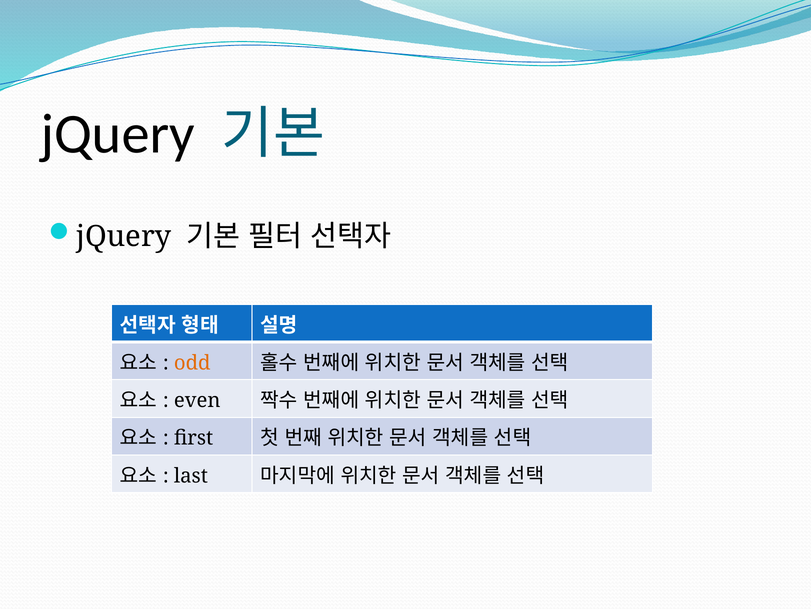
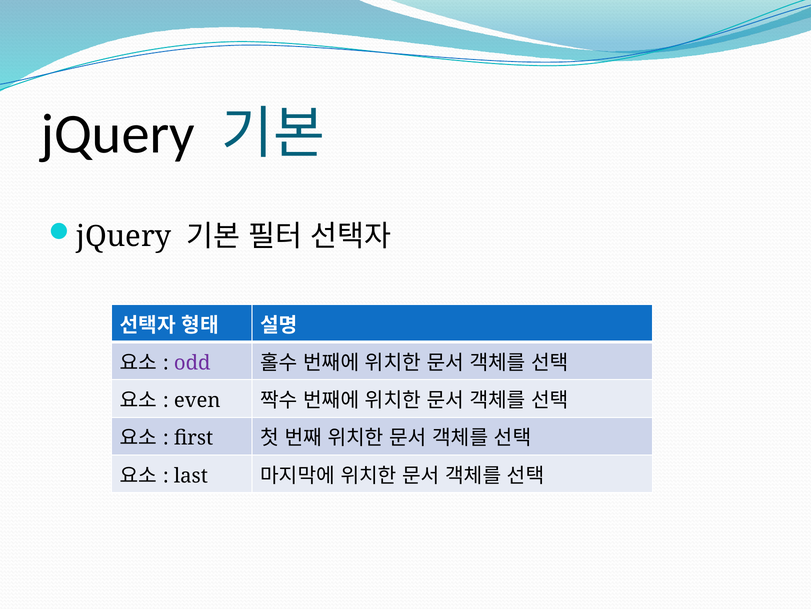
odd colour: orange -> purple
